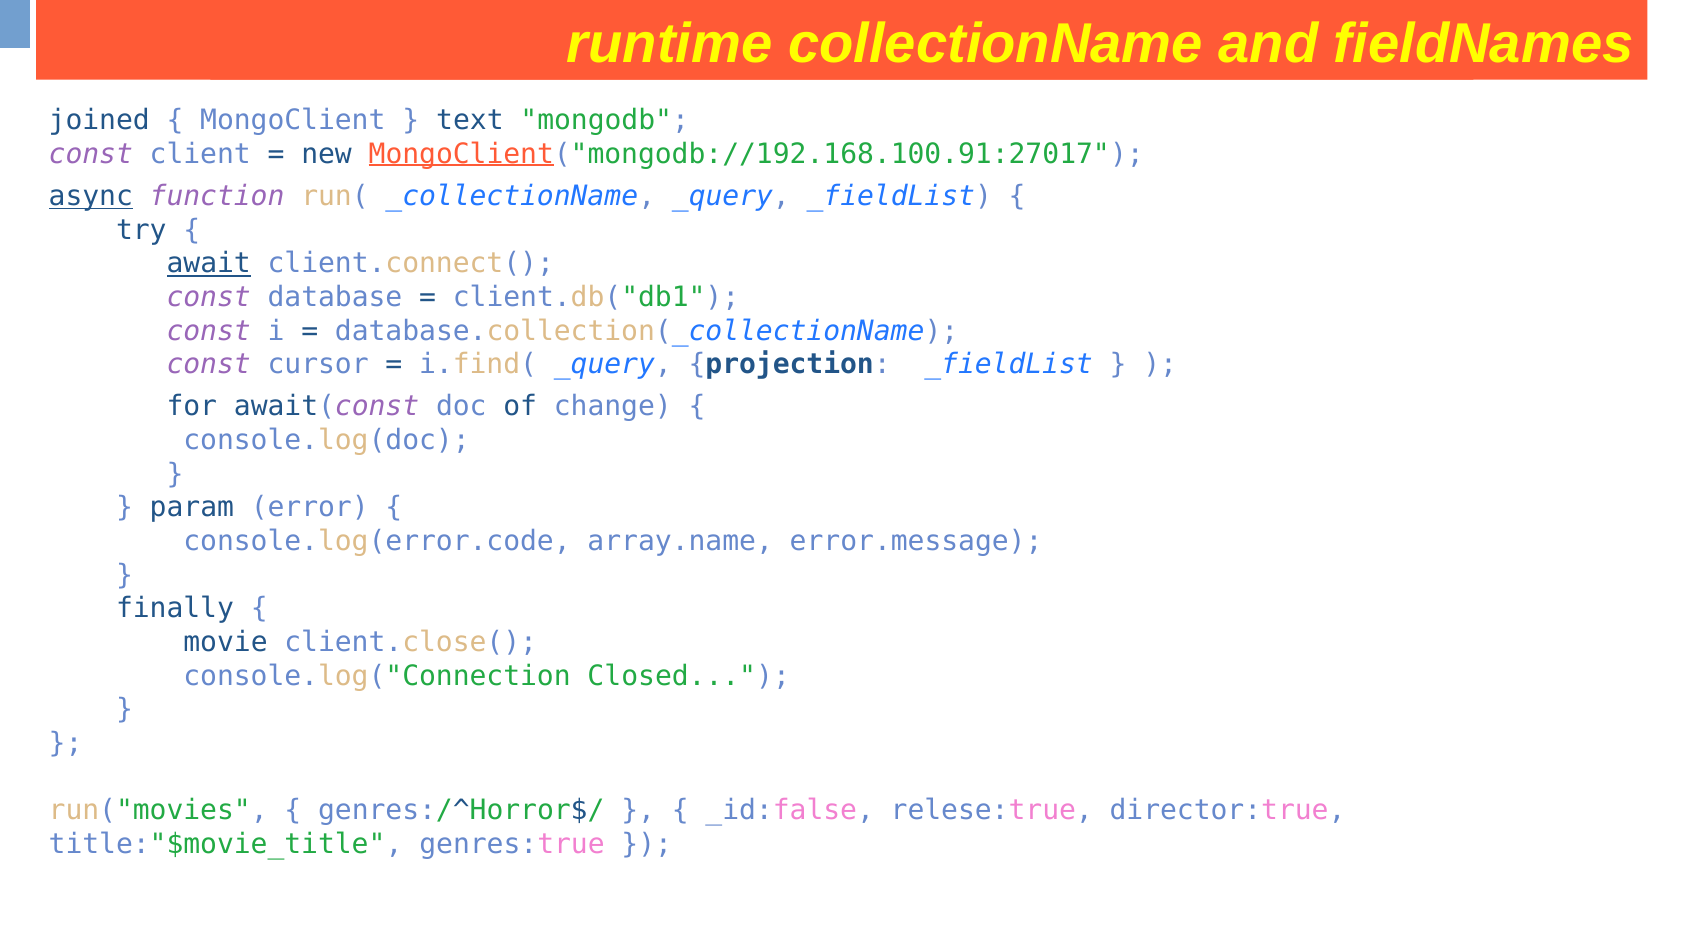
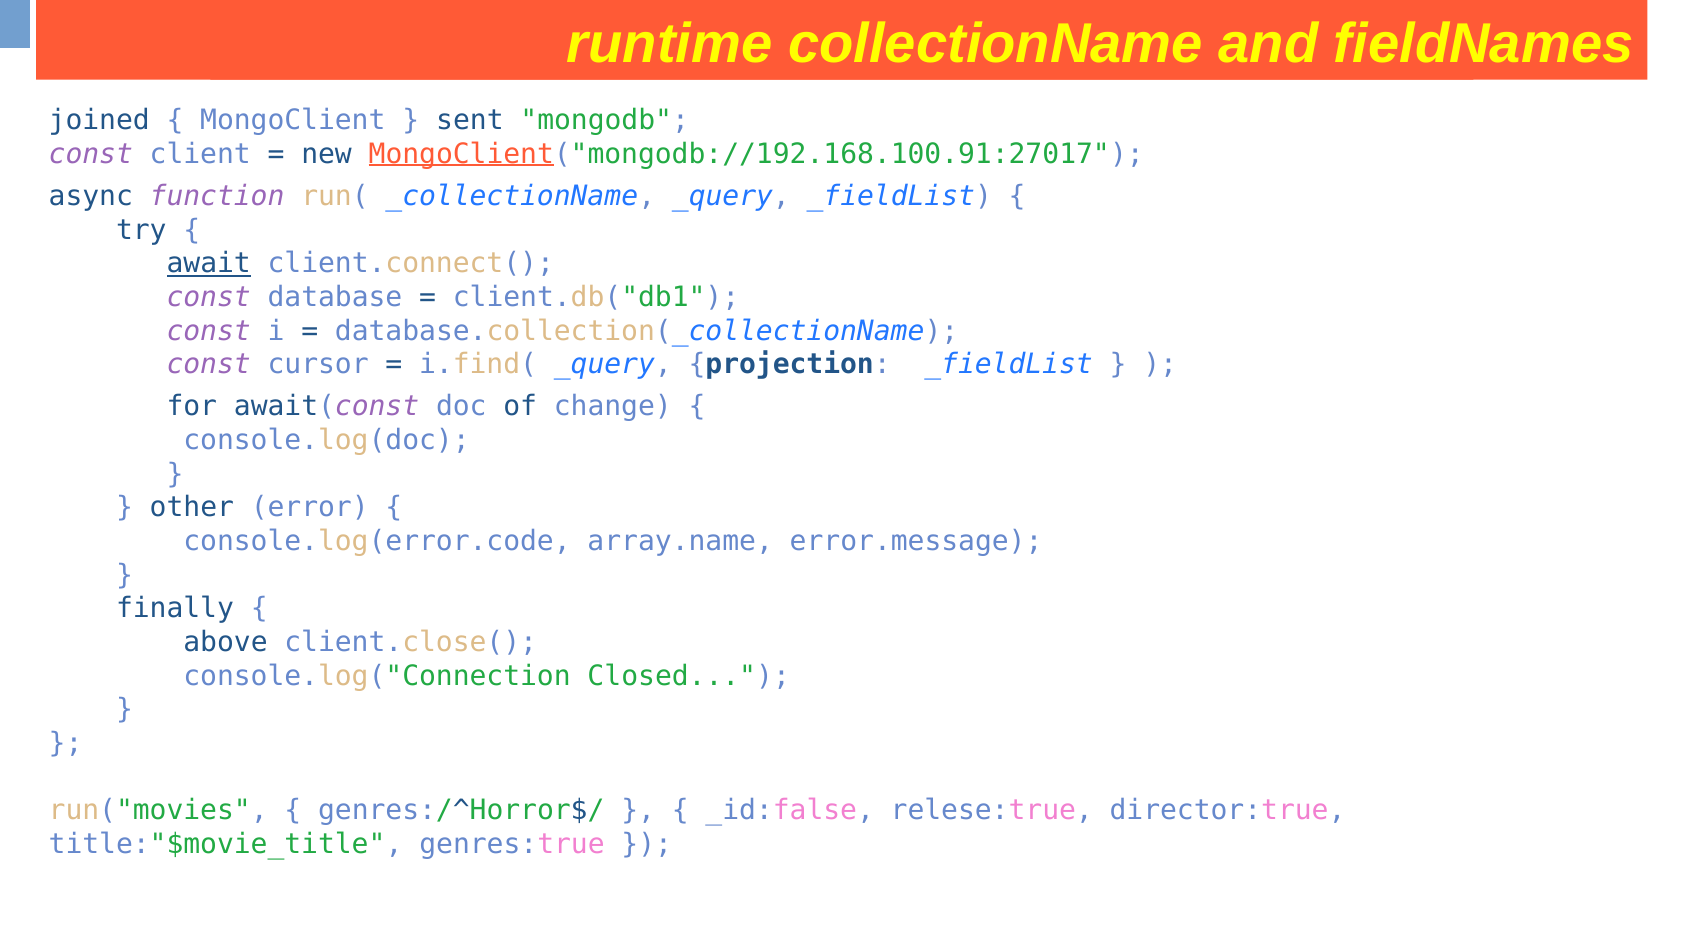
text: text -> sent
async underline: present -> none
param: param -> other
movie: movie -> above
